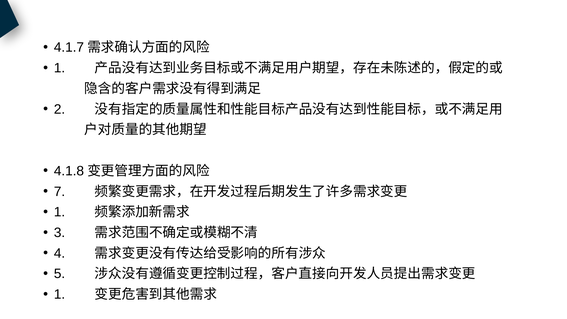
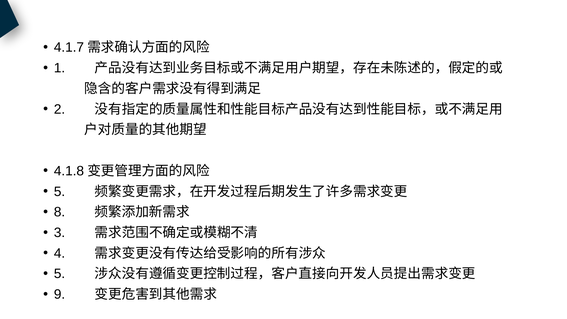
7 at (60, 191): 7 -> 5
1 at (60, 212): 1 -> 8
1 at (60, 294): 1 -> 9
